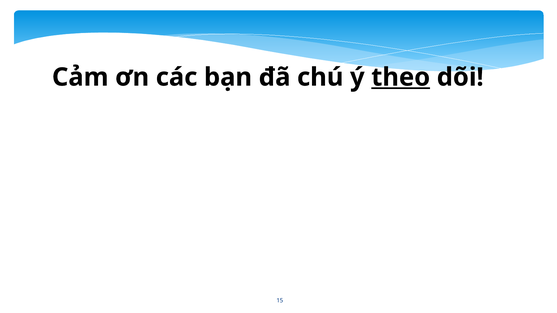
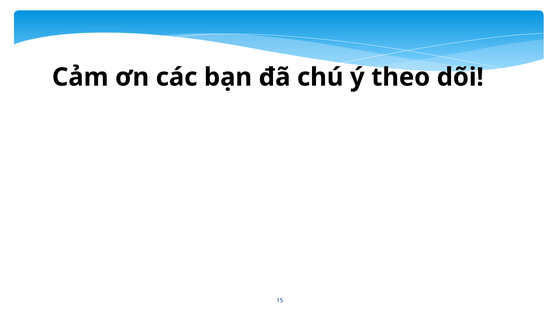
theo underline: present -> none
